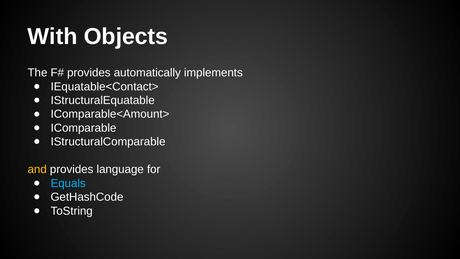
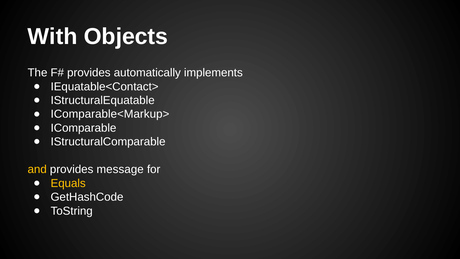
IComparable<Amount>: IComparable<Amount> -> IComparable<Markup>
language: language -> message
Equals colour: light blue -> yellow
